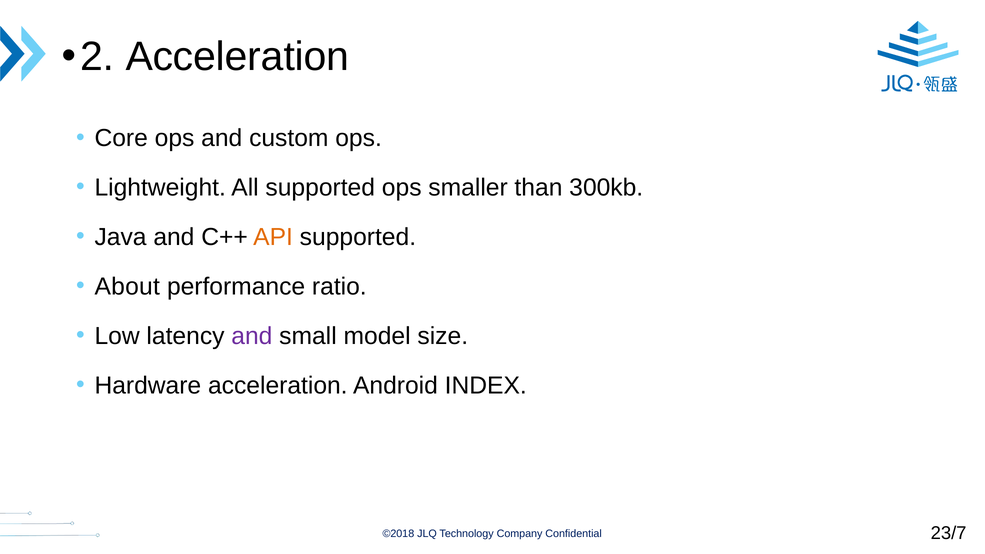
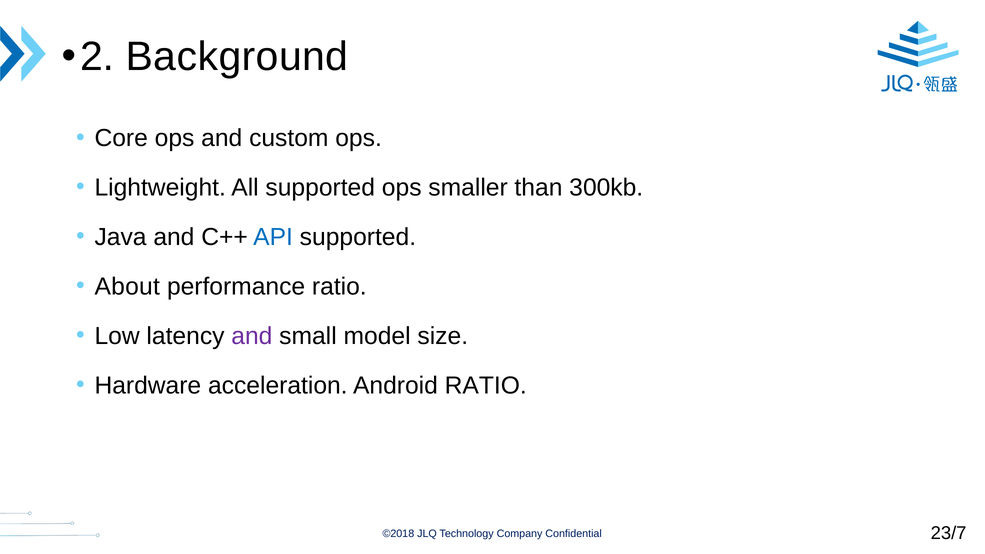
Acceleration at (237, 57): Acceleration -> Background
API colour: orange -> blue
Android INDEX: INDEX -> RATIO
